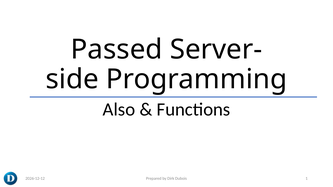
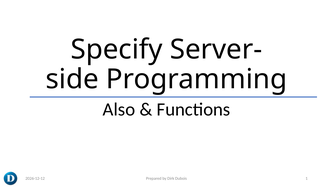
Passed: Passed -> Specify
